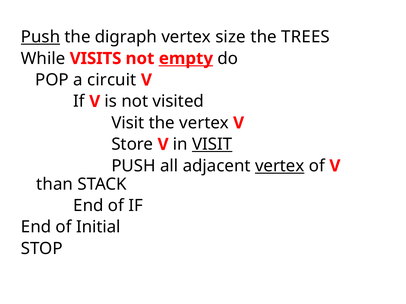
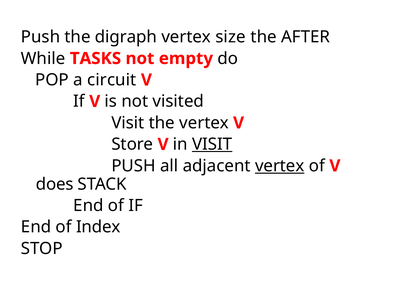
Push at (41, 37) underline: present -> none
TREES: TREES -> AFTER
VISITS: VISITS -> TASKS
empty underline: present -> none
than: than -> does
Initial: Initial -> Index
